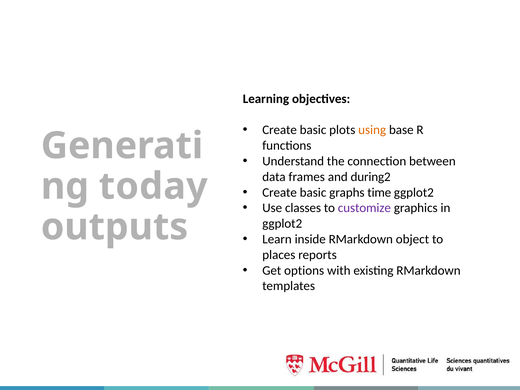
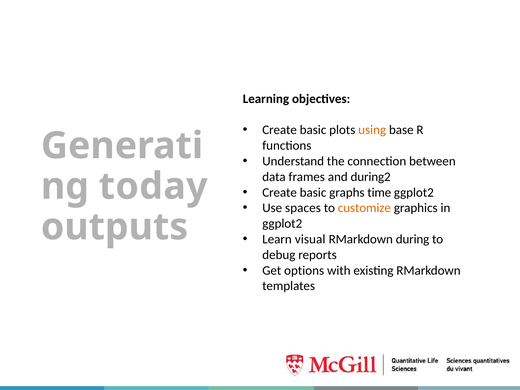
classes: classes -> spaces
customize colour: purple -> orange
inside: inside -> visual
object: object -> during
places: places -> debug
